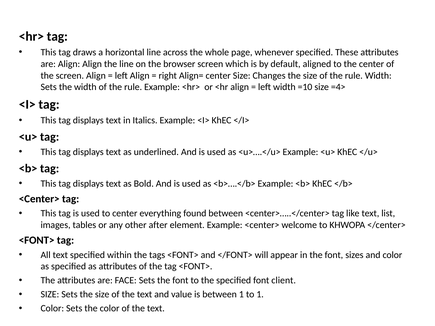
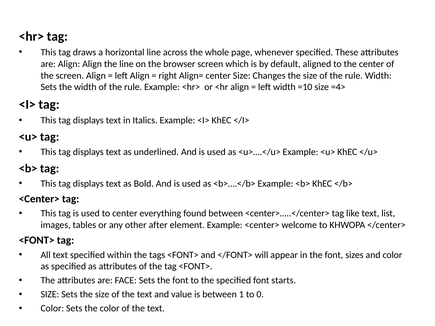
client: client -> starts
to 1: 1 -> 0
